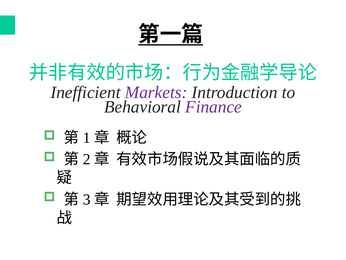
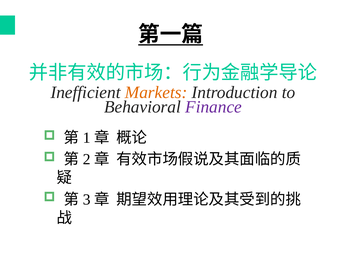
Markets colour: purple -> orange
